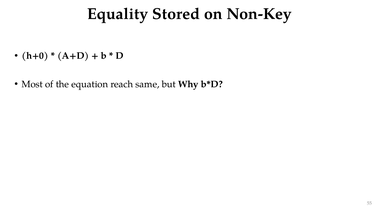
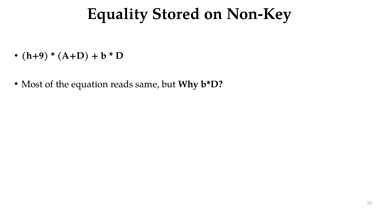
h+0: h+0 -> h+9
reach: reach -> reads
